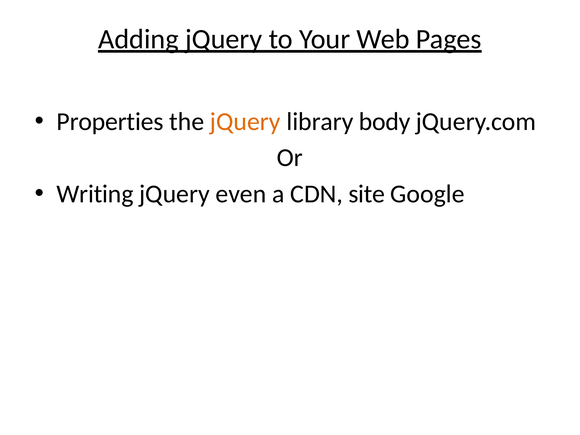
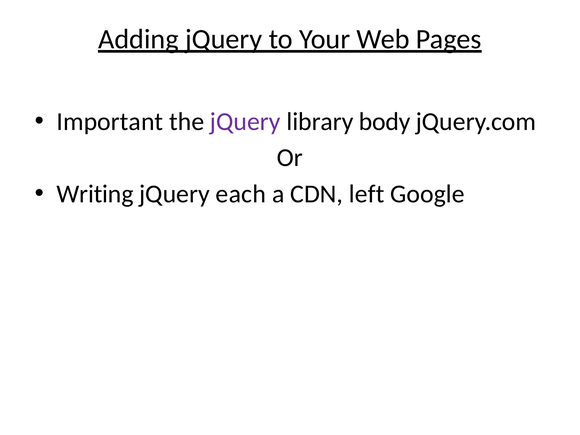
Properties: Properties -> Important
jQuery at (245, 122) colour: orange -> purple
even: even -> each
site: site -> left
